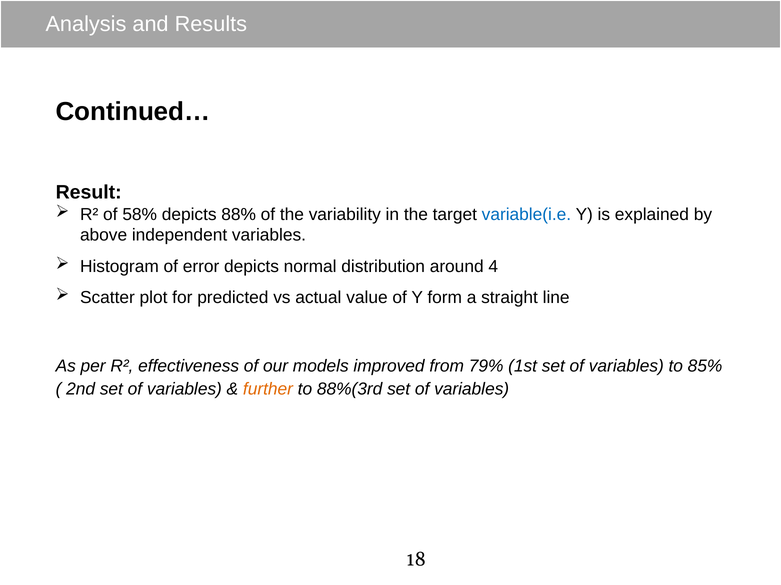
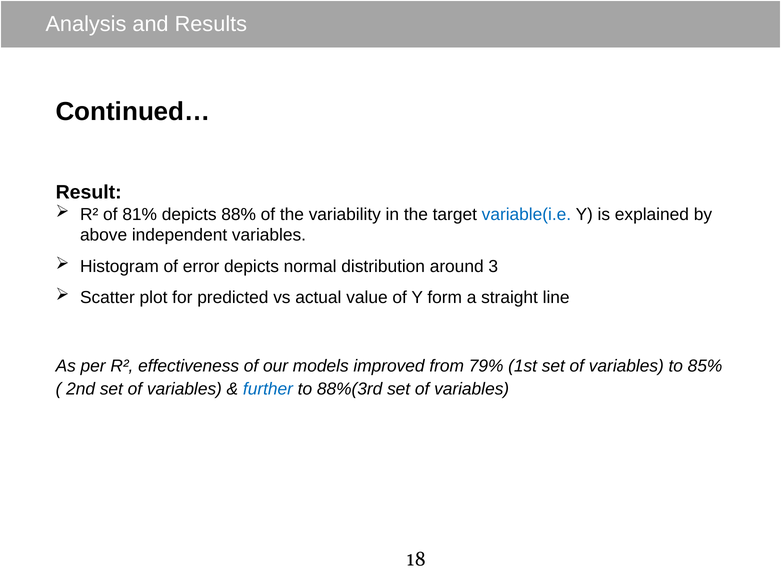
58%: 58% -> 81%
4: 4 -> 3
further colour: orange -> blue
